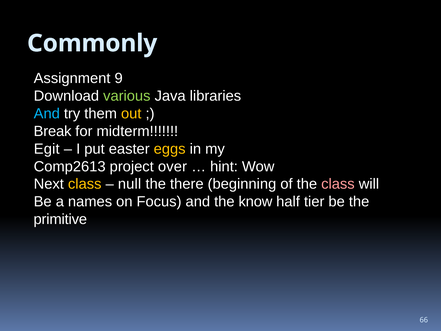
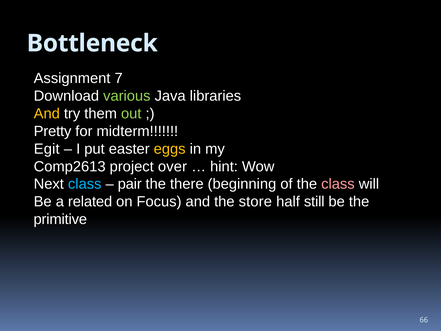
Commonly: Commonly -> Bottleneck
9: 9 -> 7
And at (47, 113) colour: light blue -> yellow
out colour: yellow -> light green
Break: Break -> Pretty
class at (85, 184) colour: yellow -> light blue
null: null -> pair
names: names -> related
know: know -> store
tier: tier -> still
